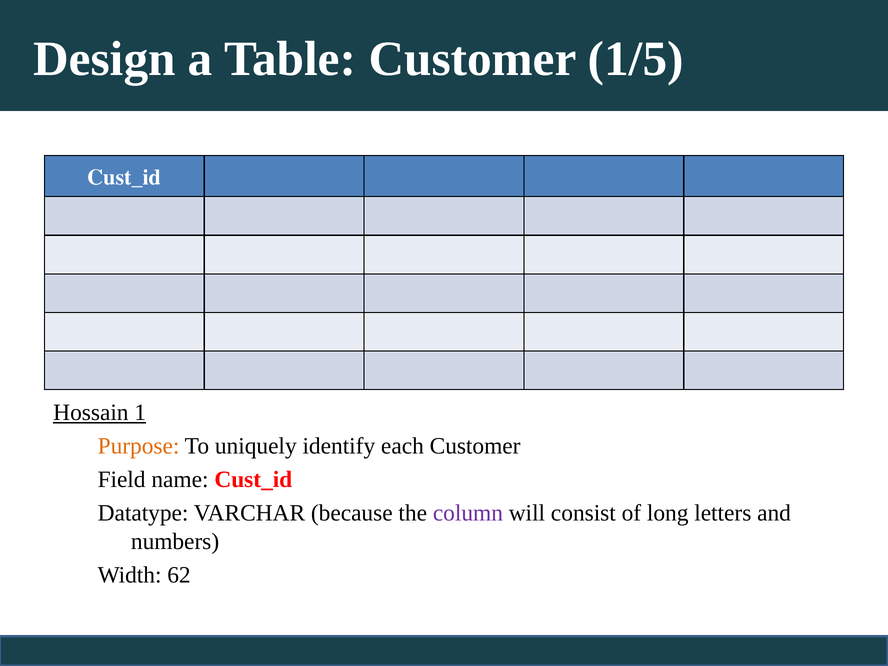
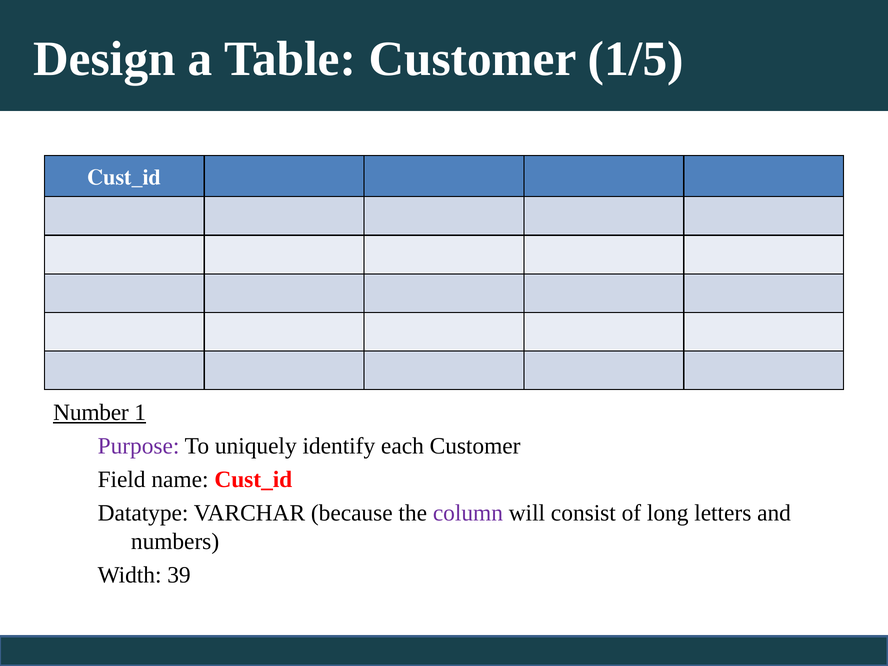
Hossain: Hossain -> Number
Purpose colour: orange -> purple
62: 62 -> 39
